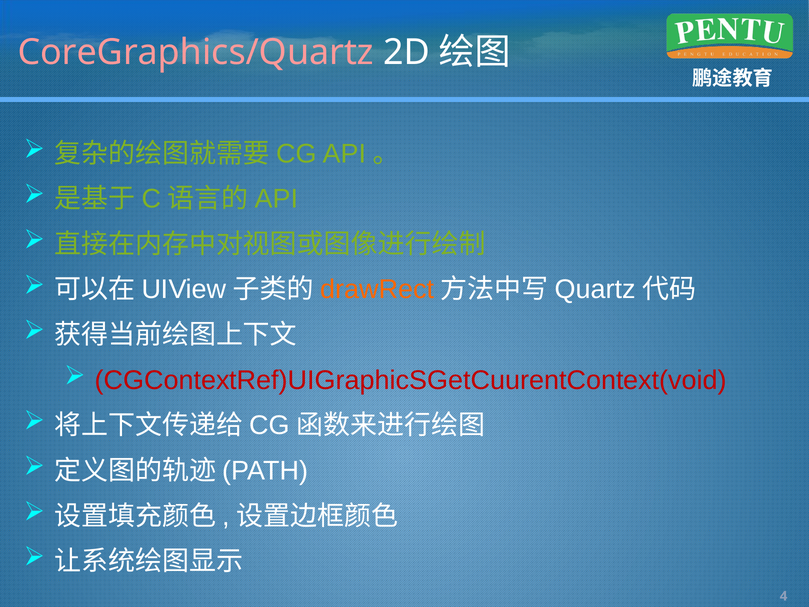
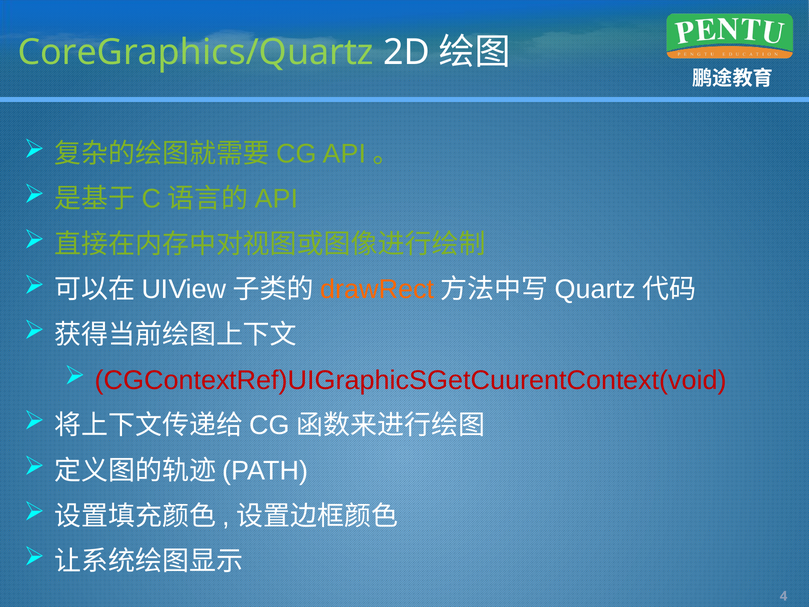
CoreGraphics/Quartz colour: pink -> light green
